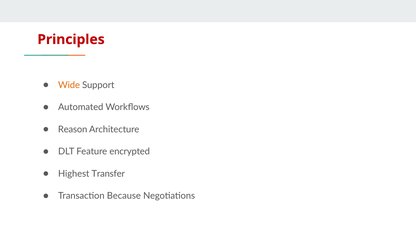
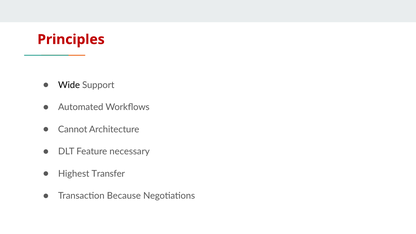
Wide colour: orange -> black
Reason: Reason -> Cannot
encrypted: encrypted -> necessary
